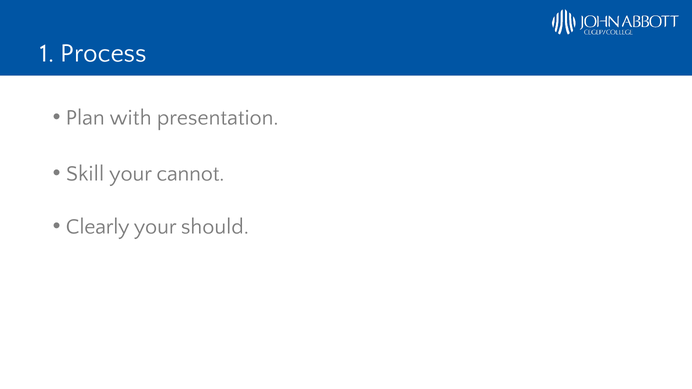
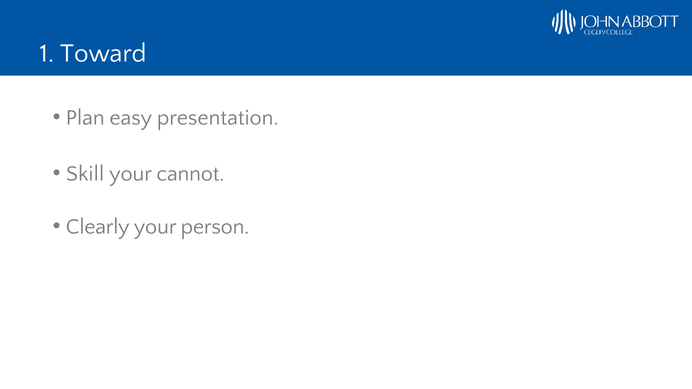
Process: Process -> Toward
with: with -> easy
should: should -> person
